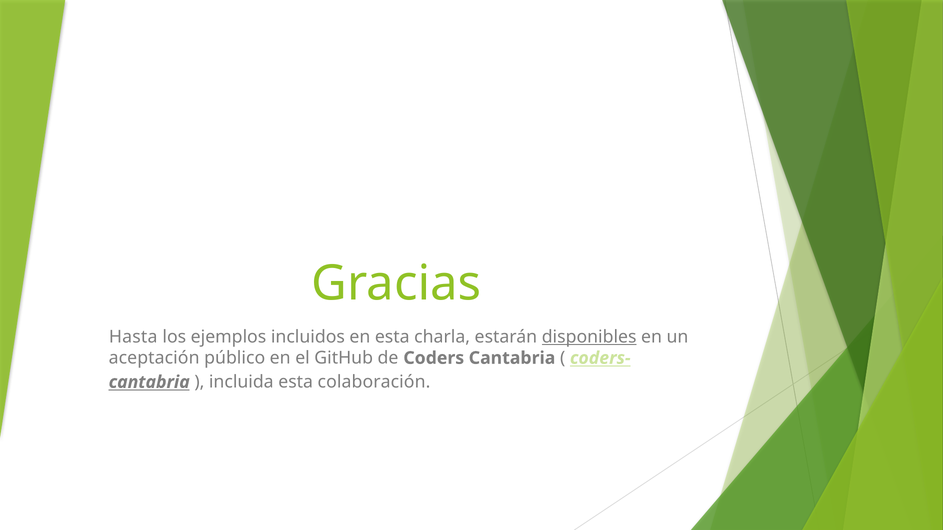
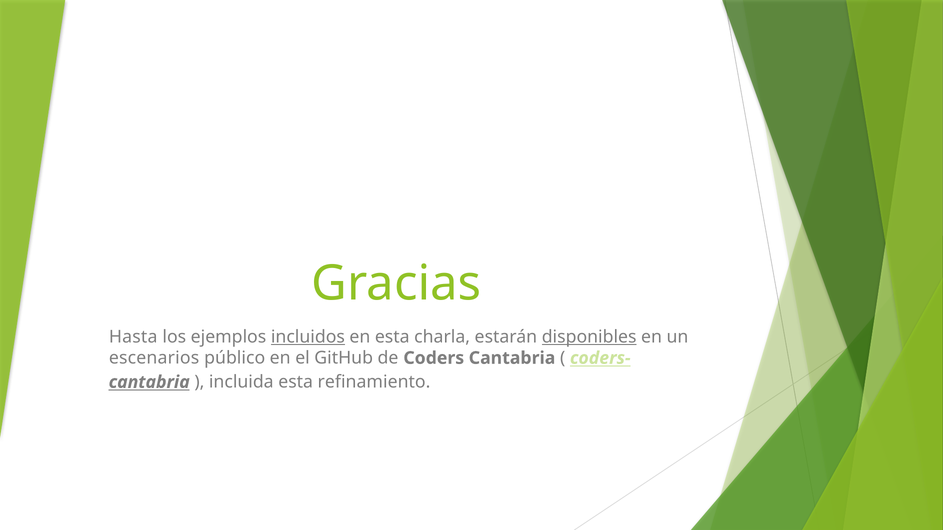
incluidos underline: none -> present
aceptación: aceptación -> escenarios
colaboración: colaboración -> refinamiento
